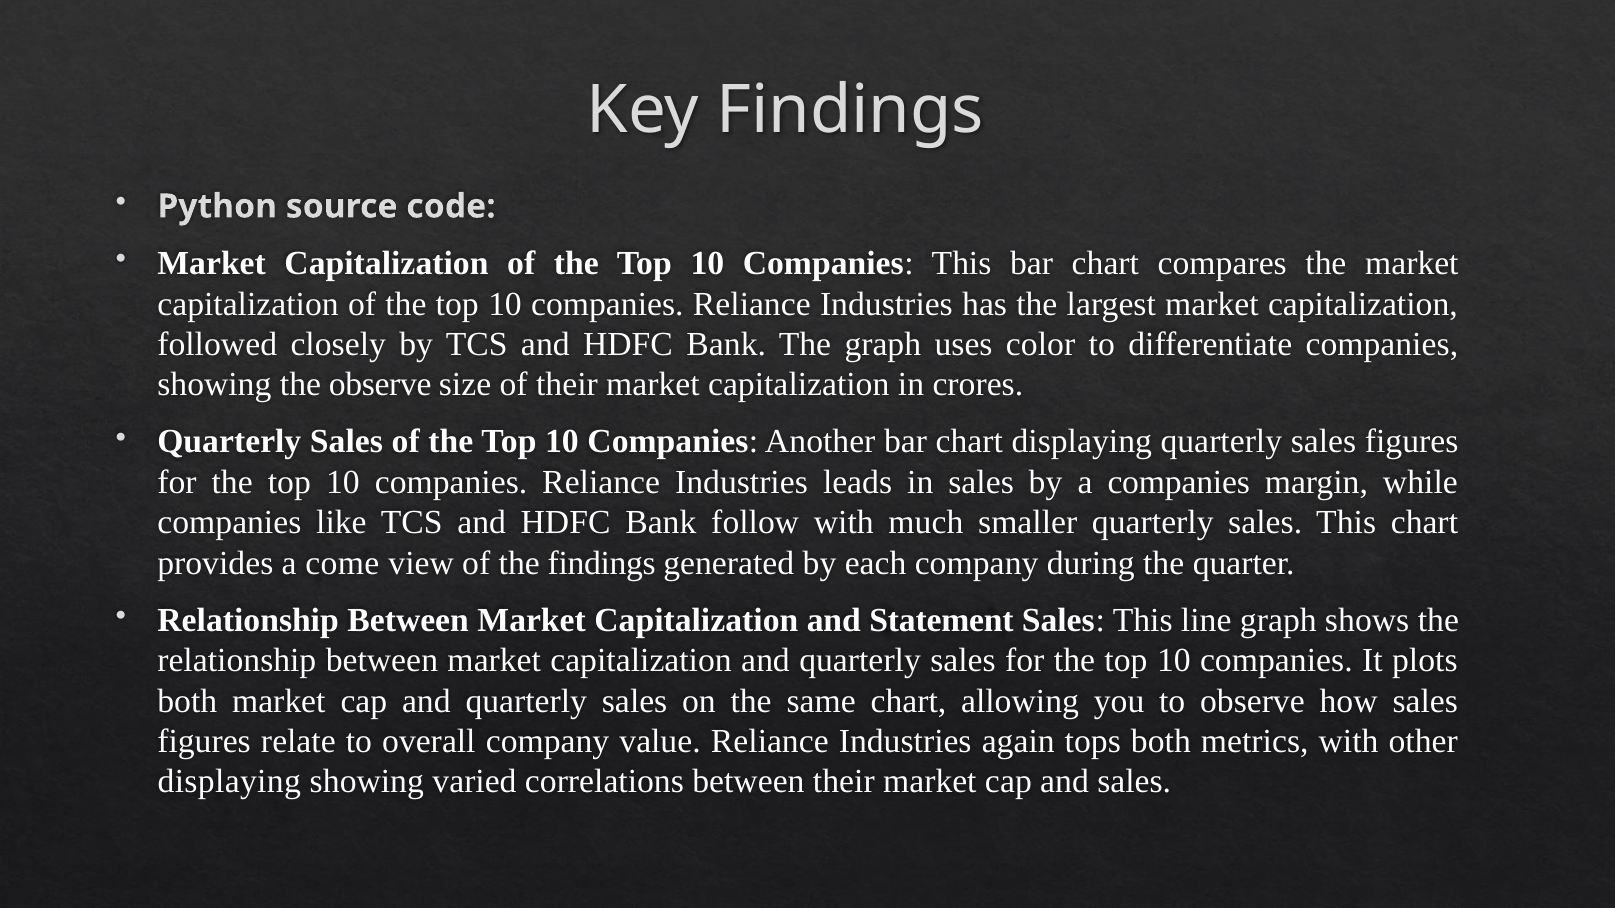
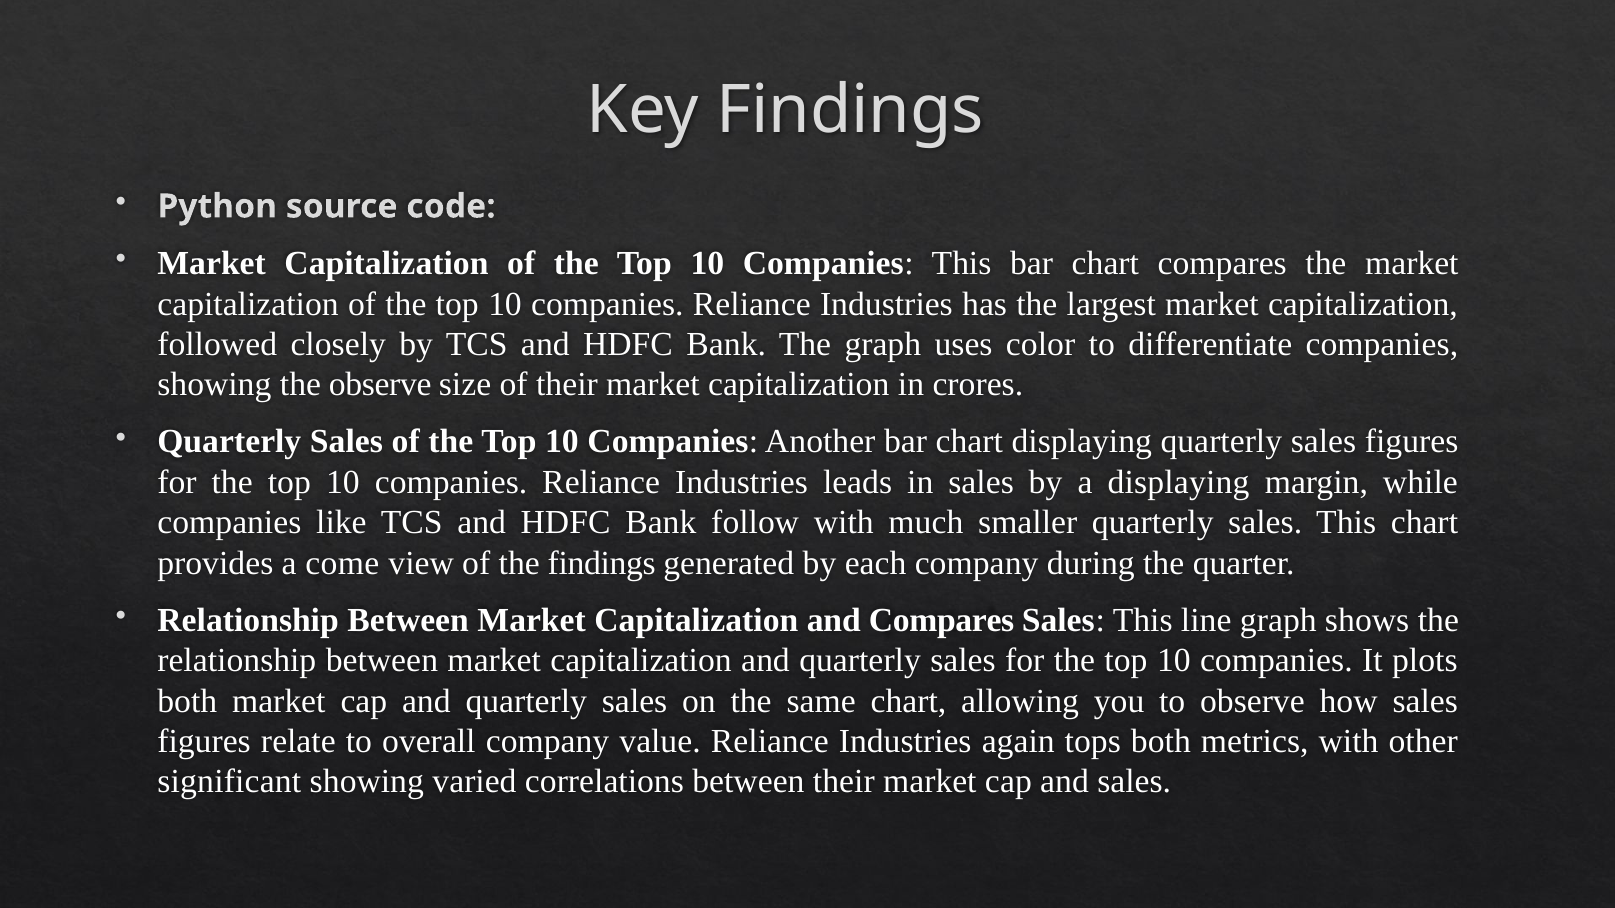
a companies: companies -> displaying
and Statement: Statement -> Compares
displaying at (229, 782): displaying -> significant
